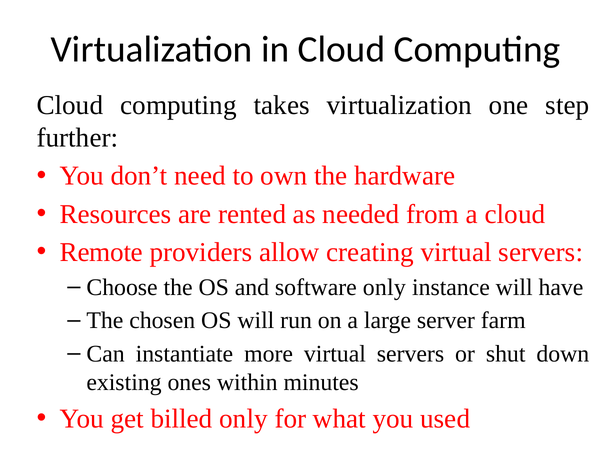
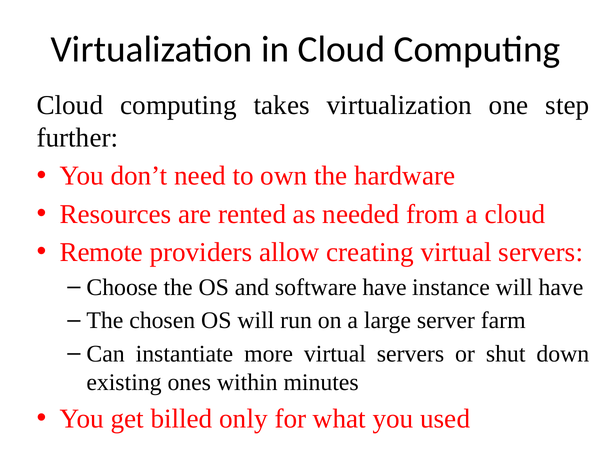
software only: only -> have
